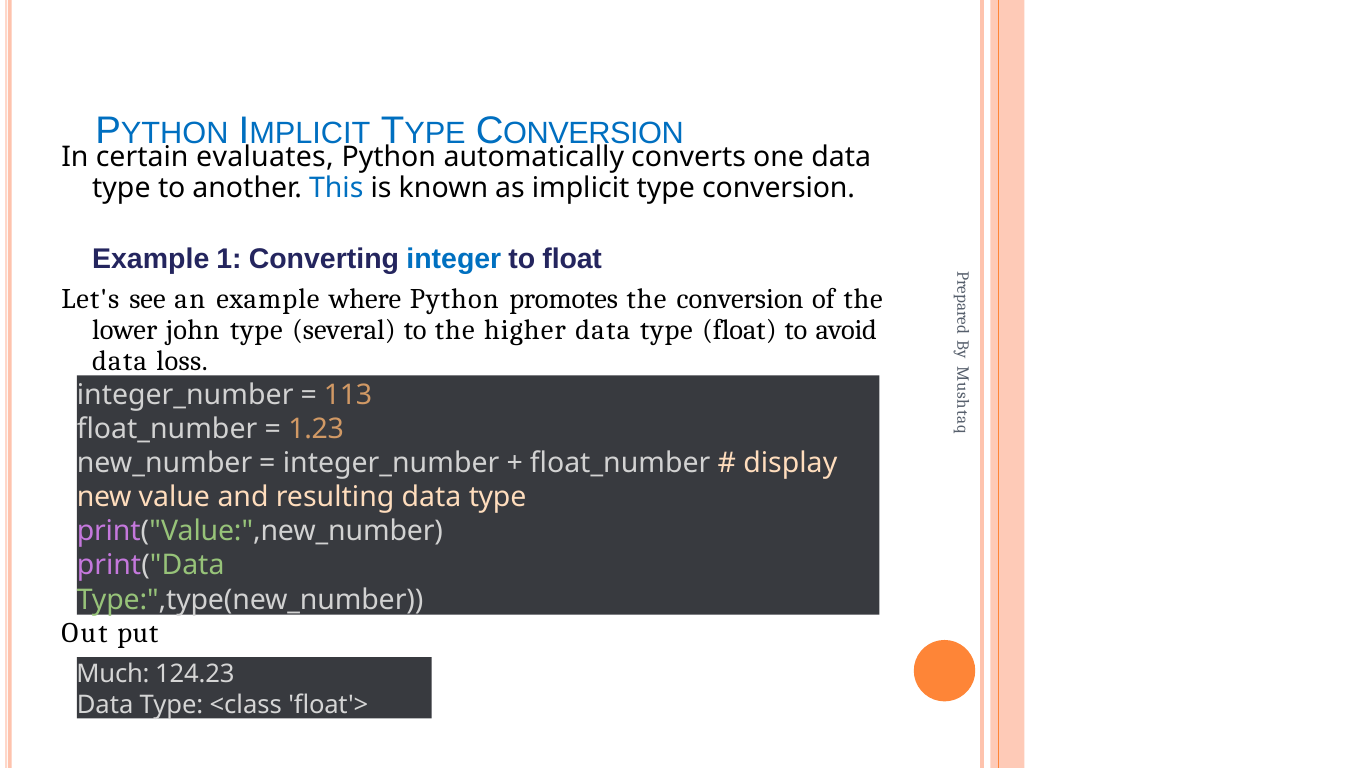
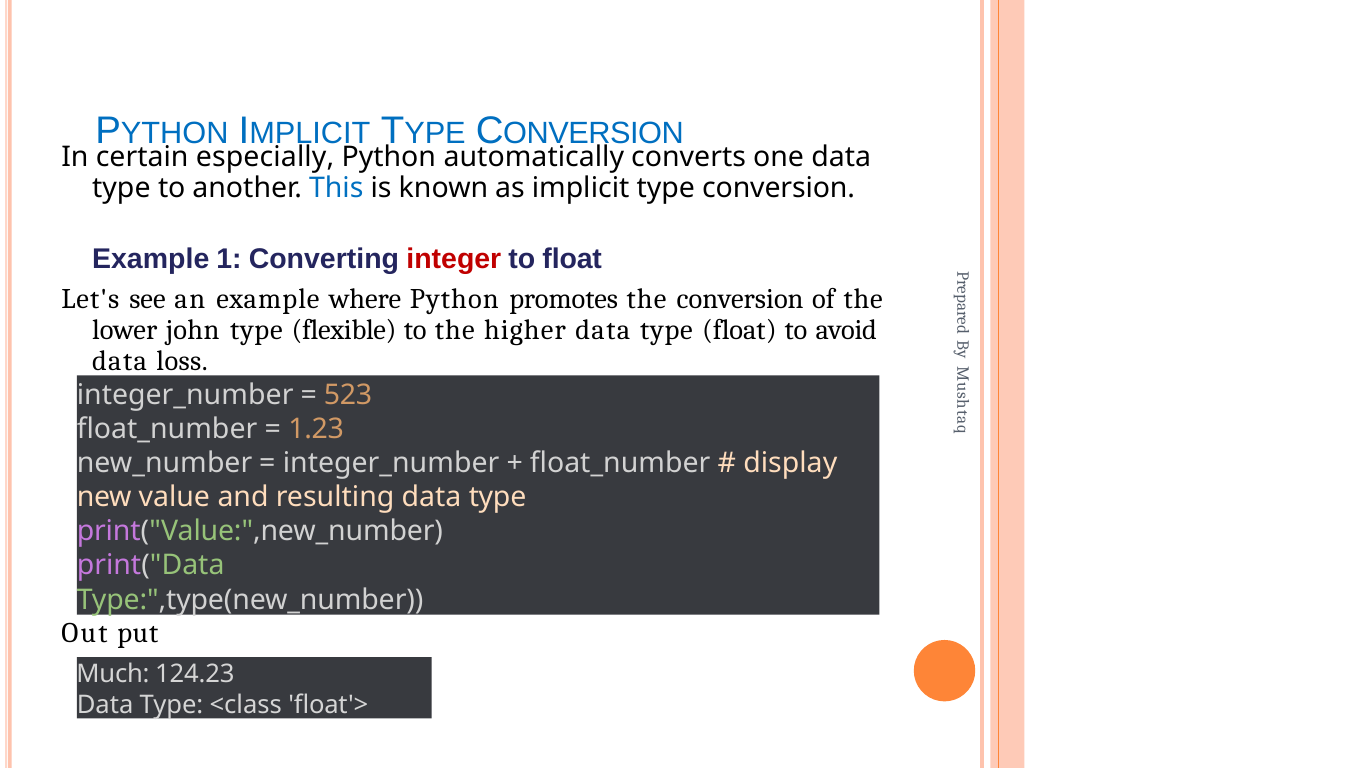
evaluates: evaluates -> especially
integer colour: blue -> red
several: several -> flexible
113: 113 -> 523
